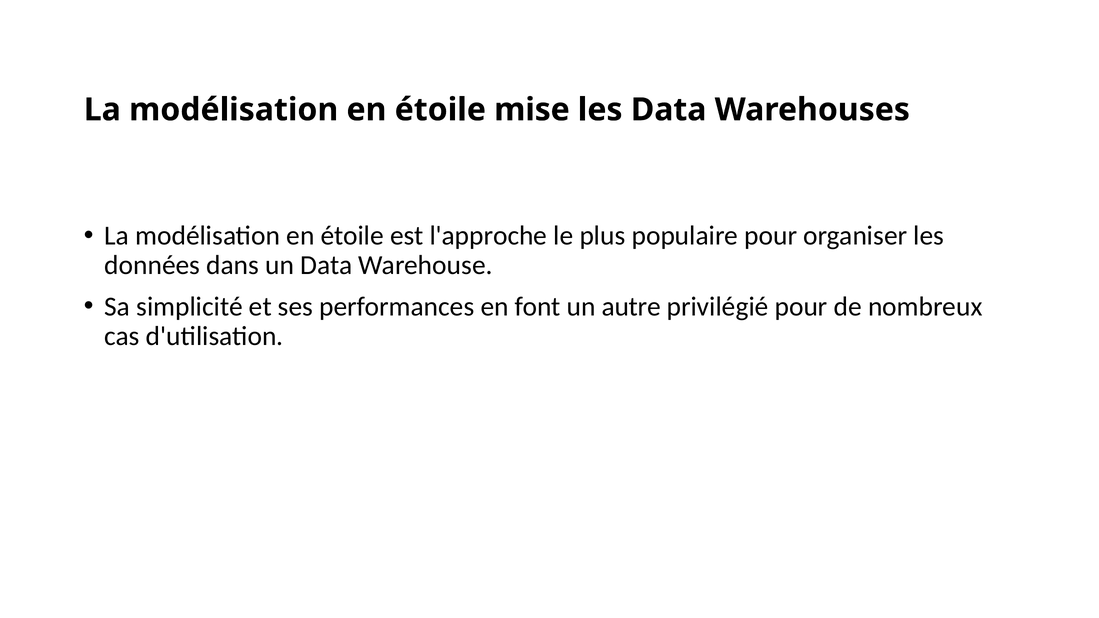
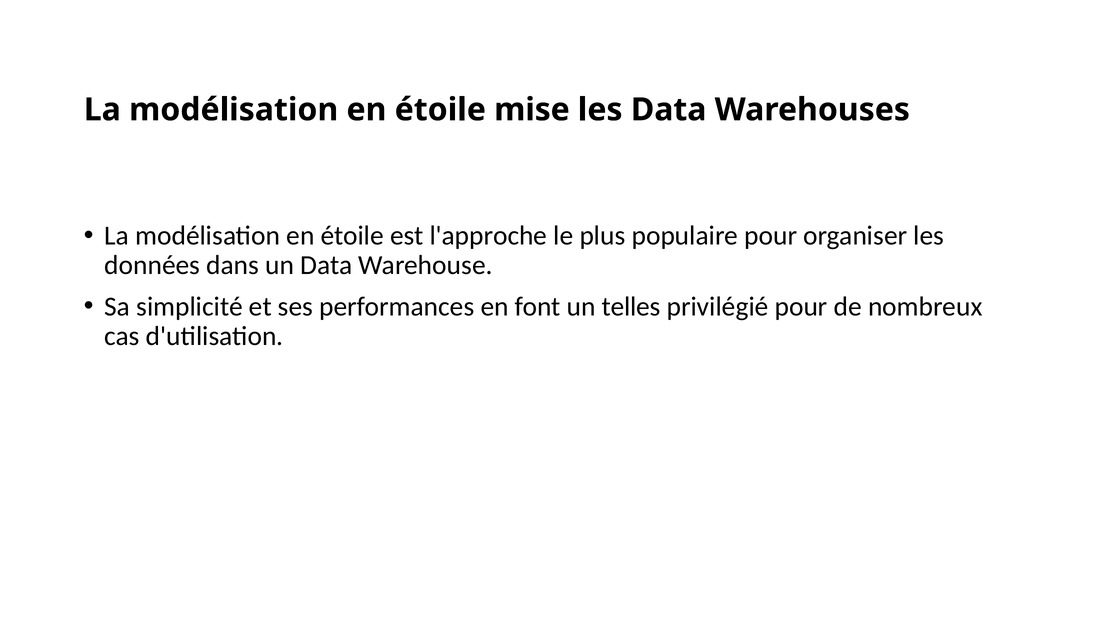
autre: autre -> telles
